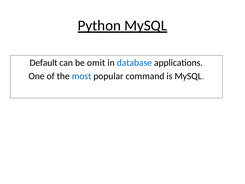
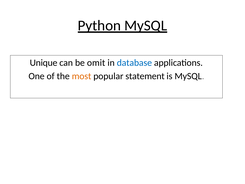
Default: Default -> Unique
most colour: blue -> orange
command: command -> statement
